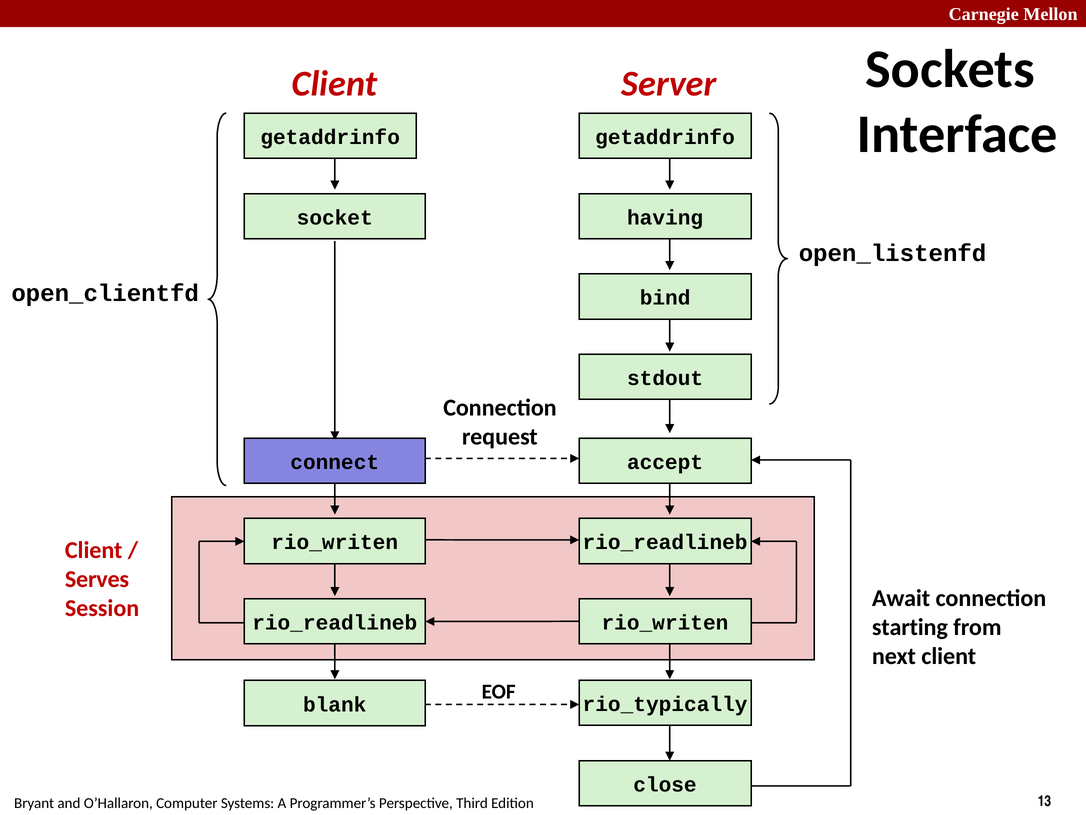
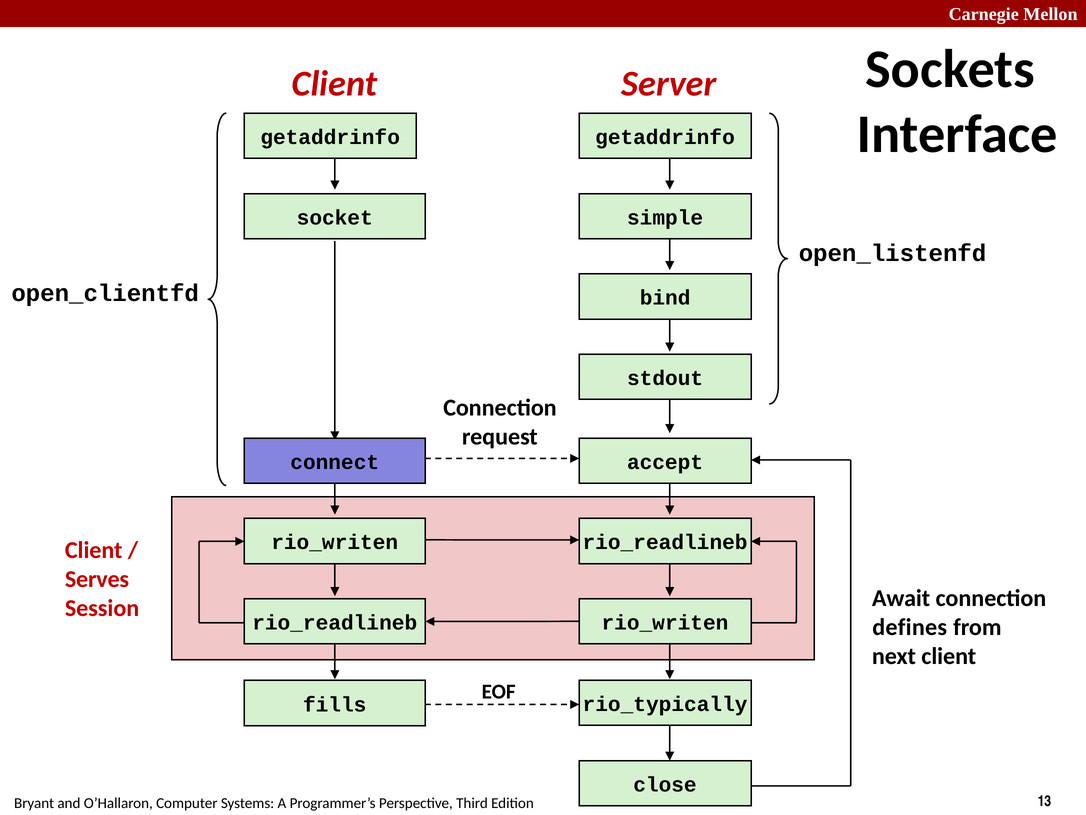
having: having -> simple
starting: starting -> defines
blank: blank -> fills
